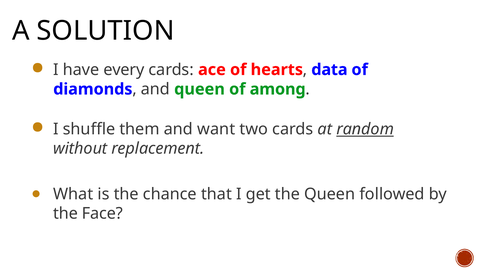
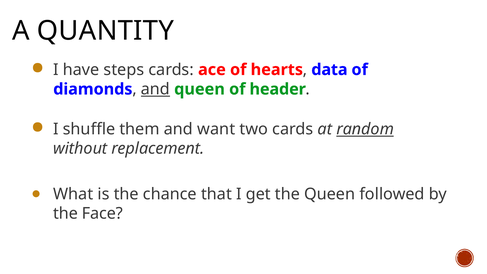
SOLUTION: SOLUTION -> QUANTITY
every: every -> steps
and at (155, 89) underline: none -> present
among: among -> header
